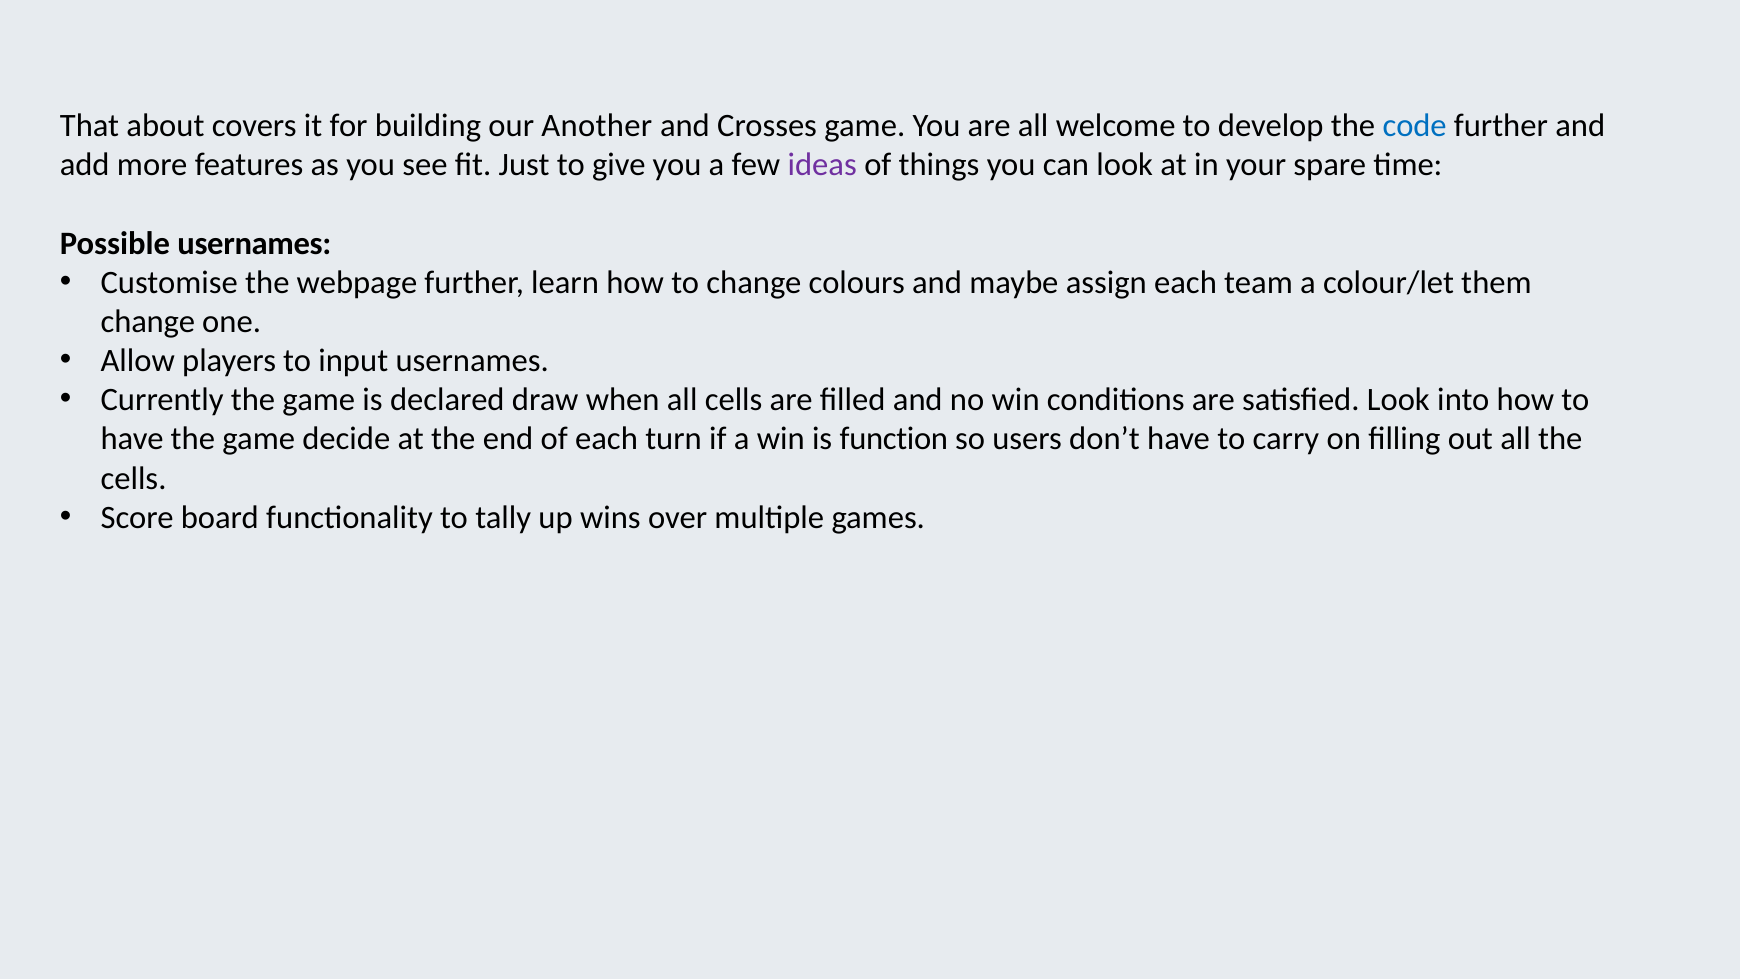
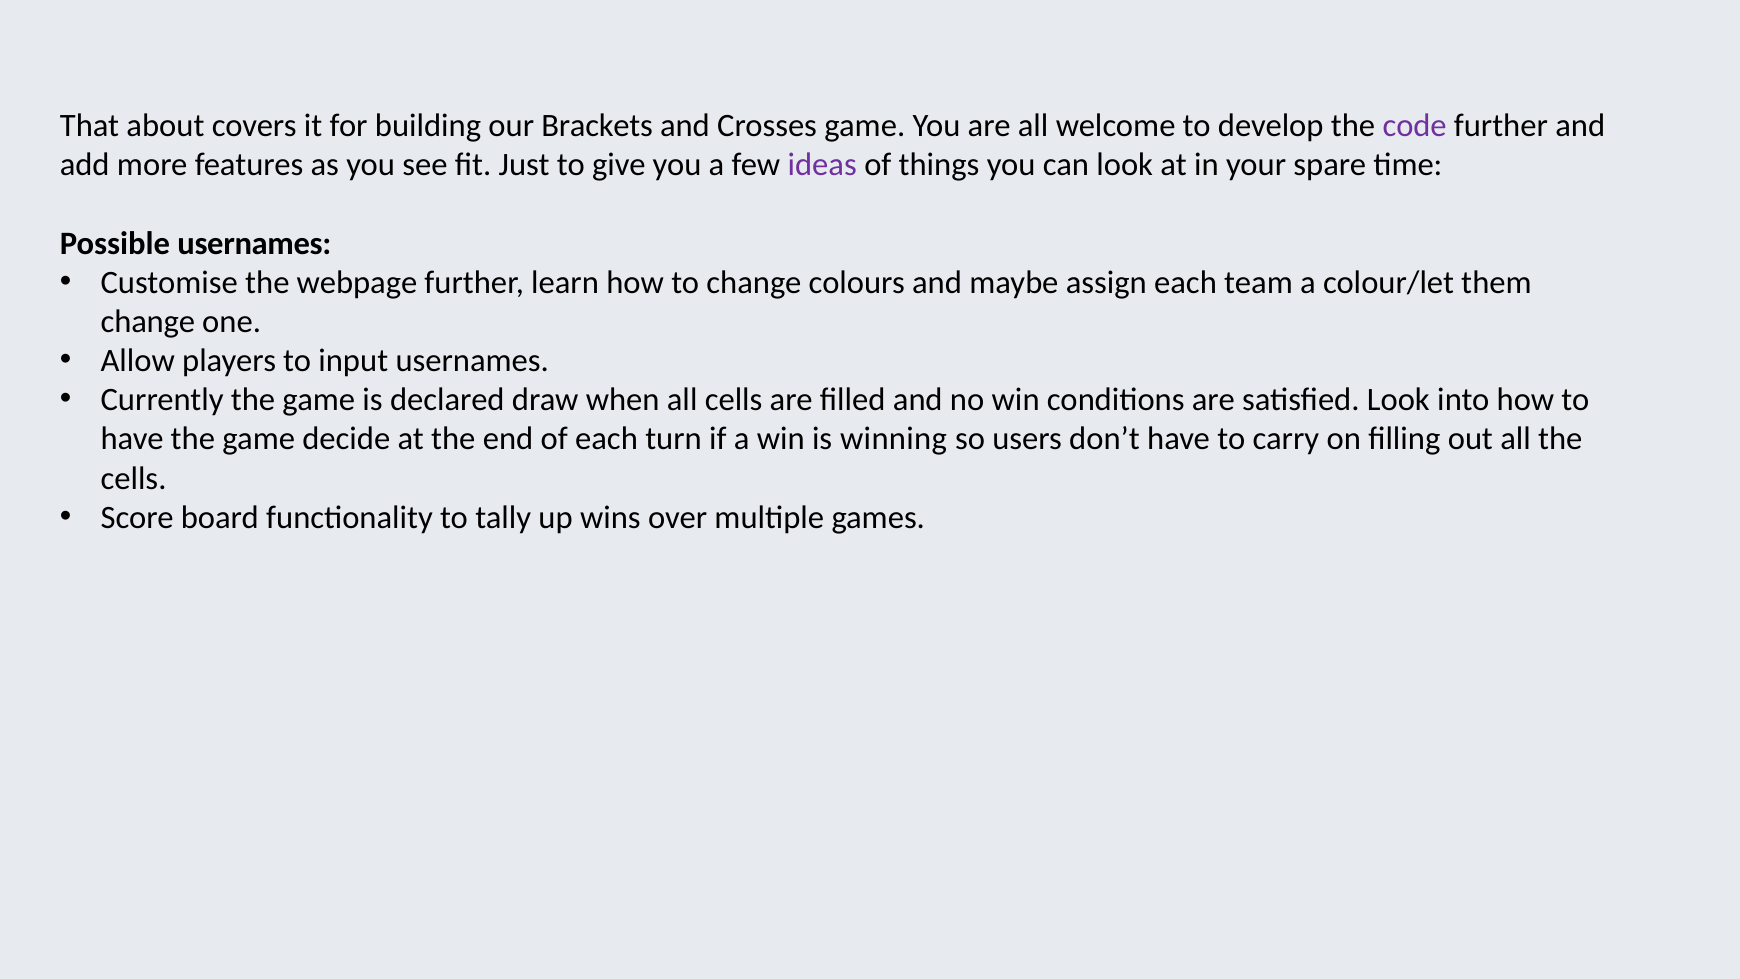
Another: Another -> Brackets
code colour: blue -> purple
function: function -> winning
